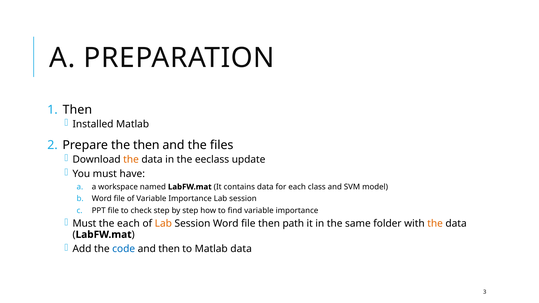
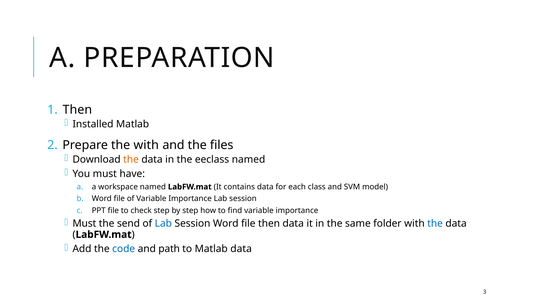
the then: then -> with
eeclass update: update -> named
the each: each -> send
Lab at (163, 224) colour: orange -> blue
then path: path -> data
the at (435, 224) colour: orange -> blue
and then: then -> path
